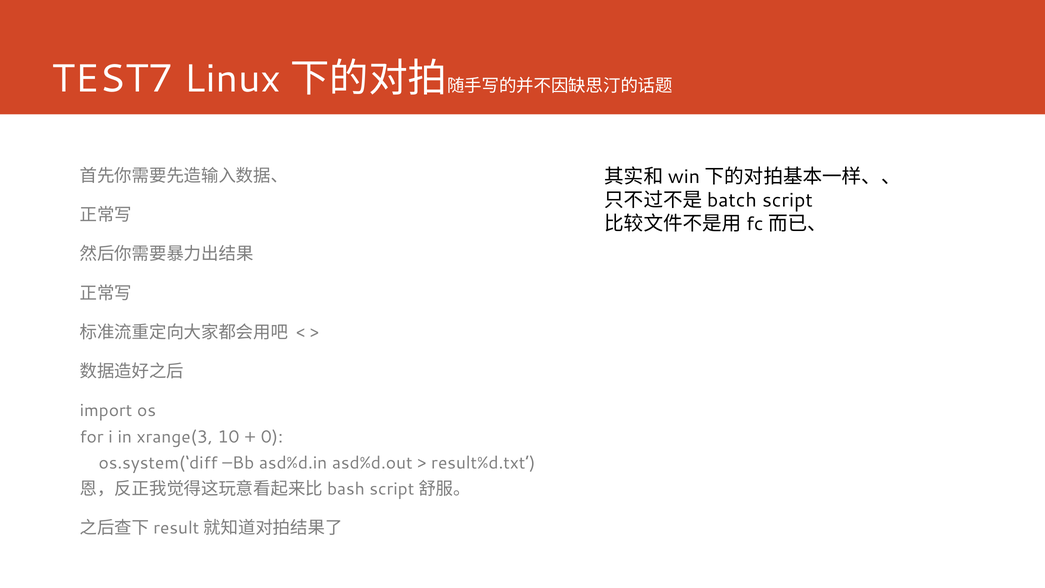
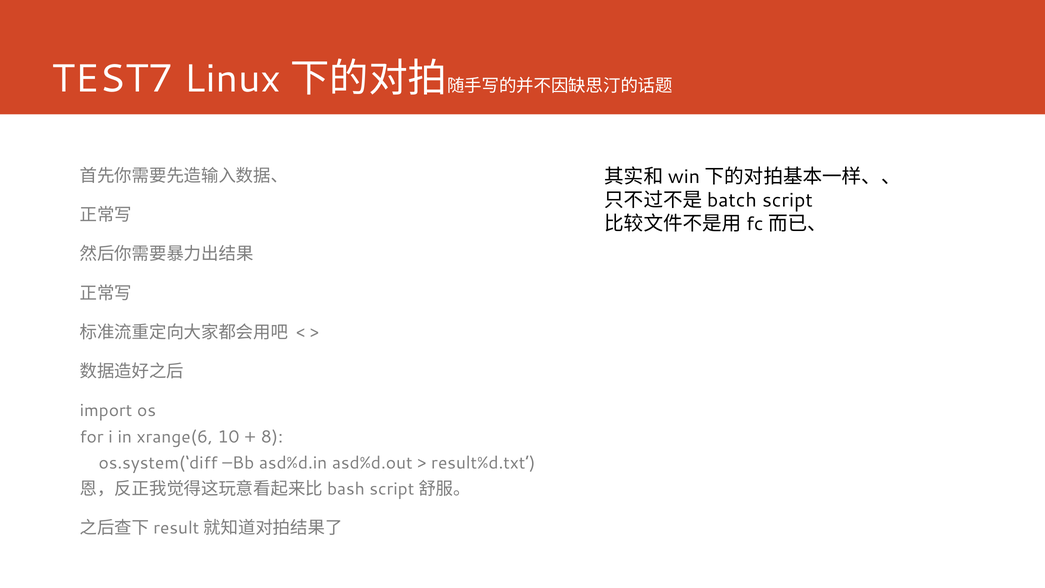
xrange(3: xrange(3 -> xrange(6
0: 0 -> 8
